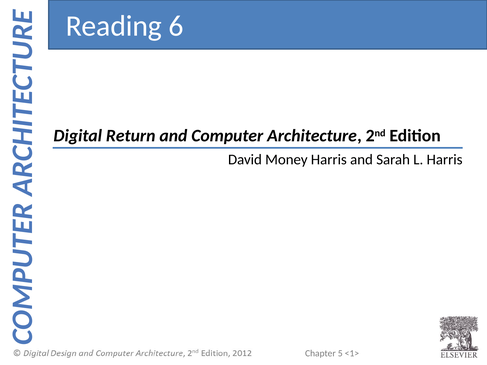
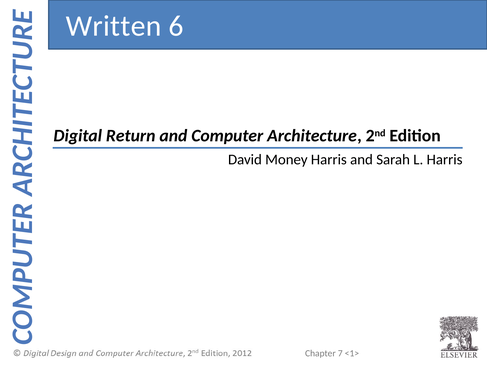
Reading: Reading -> Written
5: 5 -> 7
